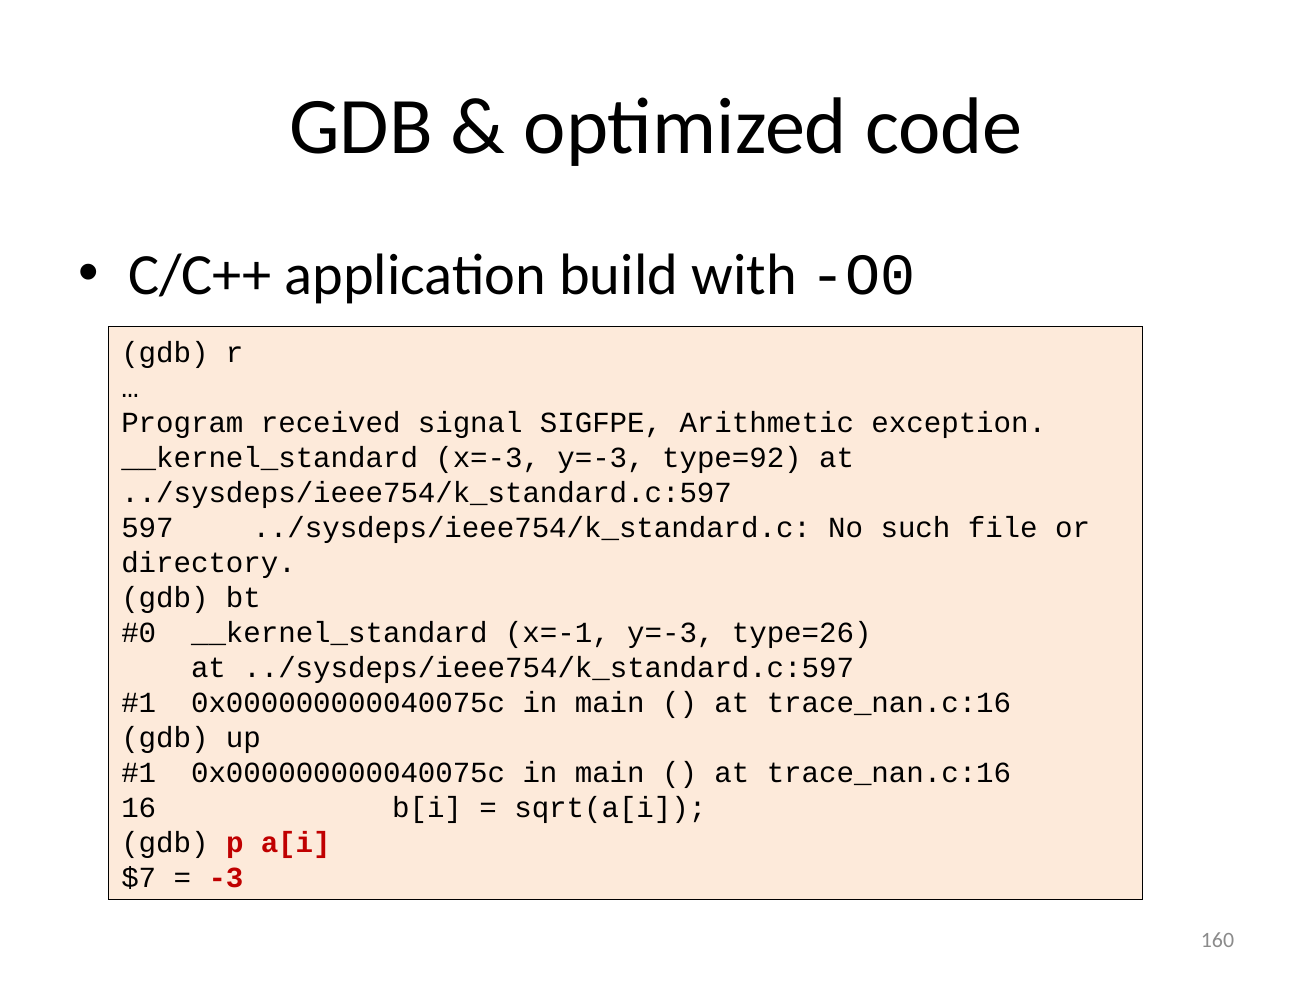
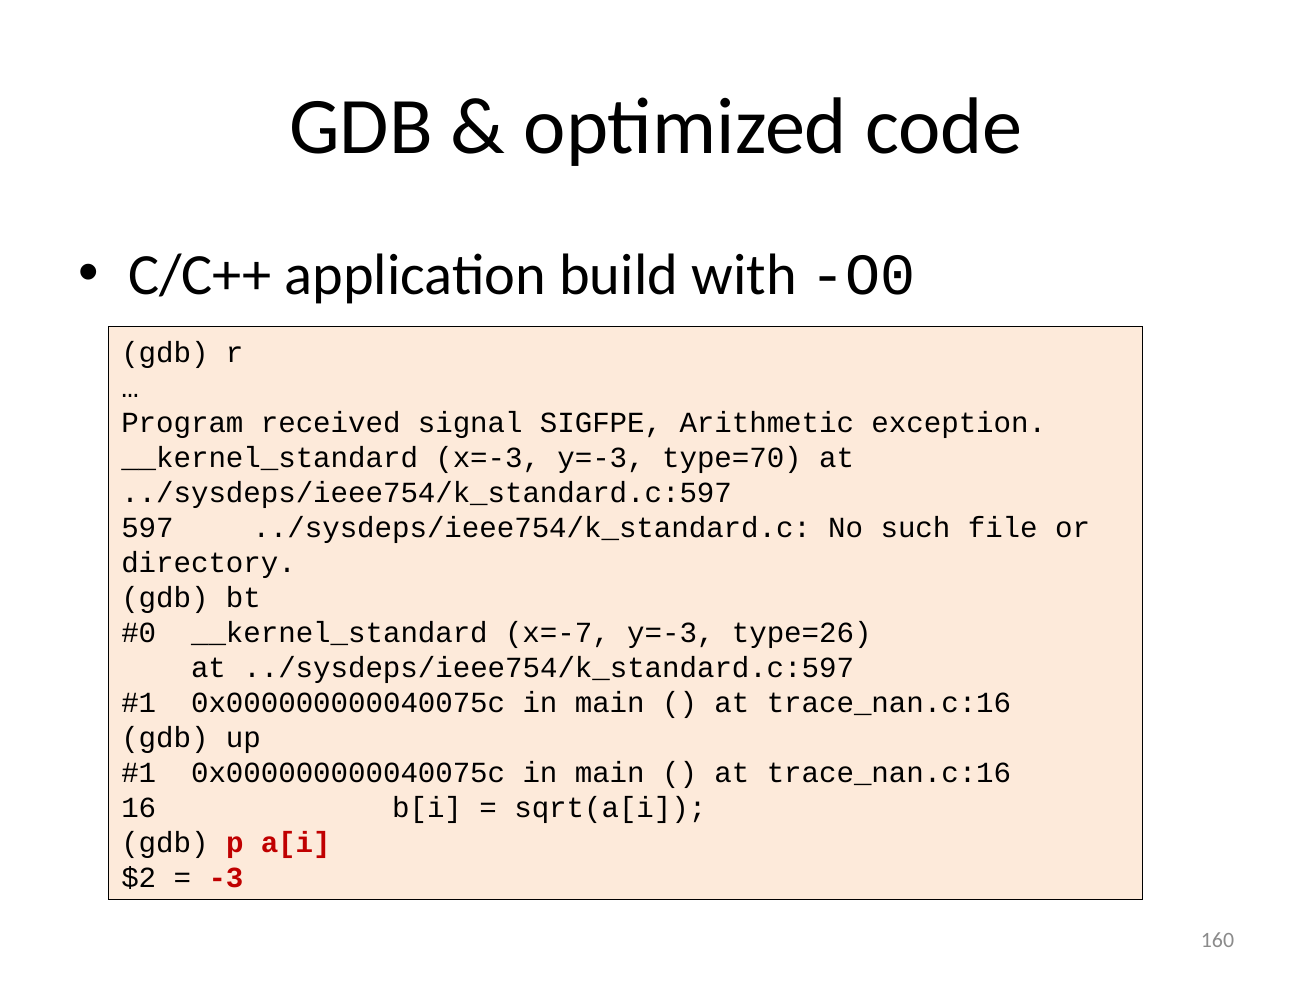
type=92: type=92 -> type=70
x=-1: x=-1 -> x=-7
$7: $7 -> $2
